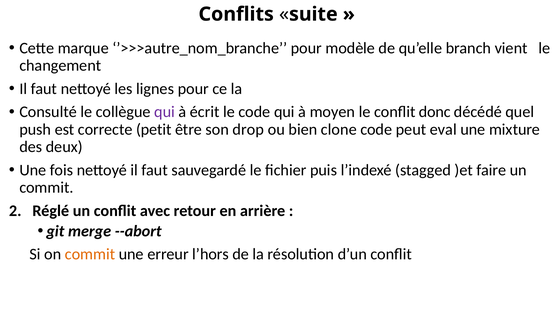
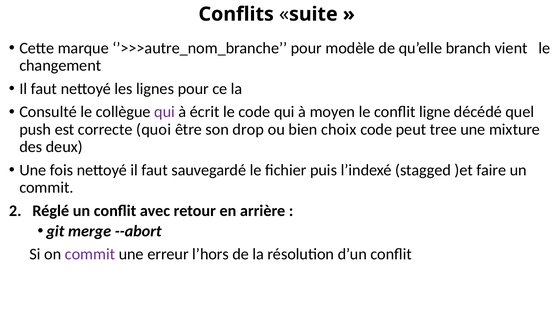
donc: donc -> ligne
petit: petit -> quoi
clone: clone -> choix
eval: eval -> tree
commit at (90, 254) colour: orange -> purple
